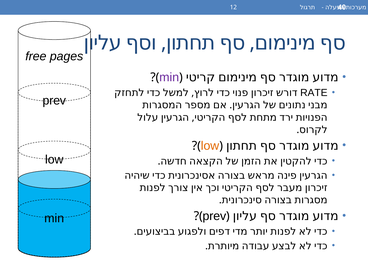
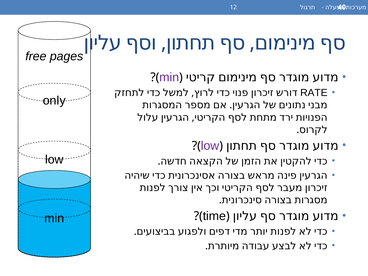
prev at (54, 101): prev -> only
low at (210, 146) colour: orange -> purple
prev at (214, 216): prev -> time
